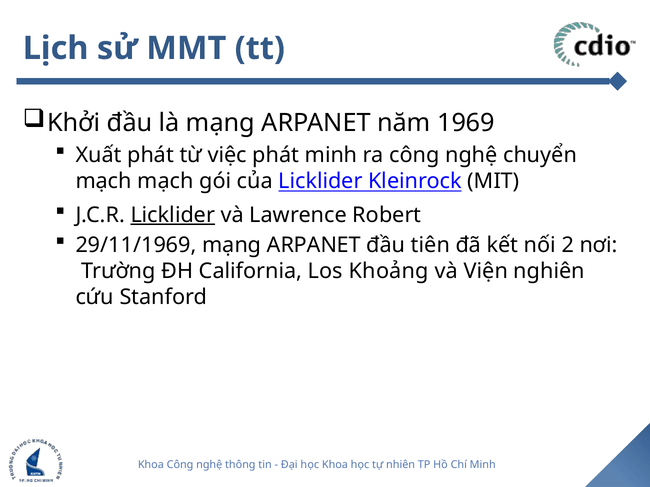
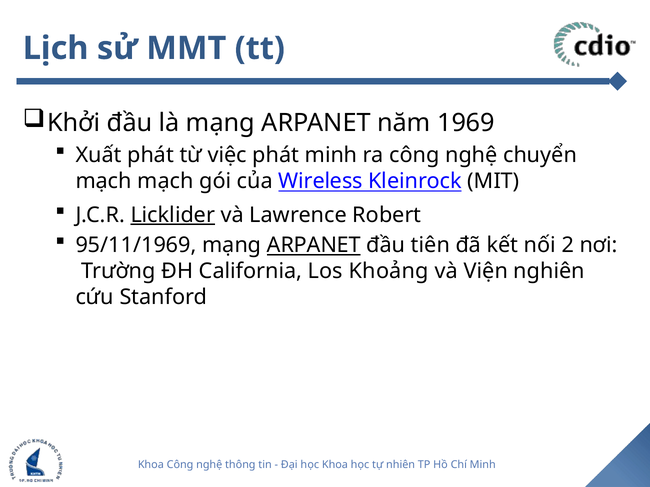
của Licklider: Licklider -> Wireless
29/11/1969: 29/11/1969 -> 95/11/1969
ARPANET at (314, 246) underline: none -> present
